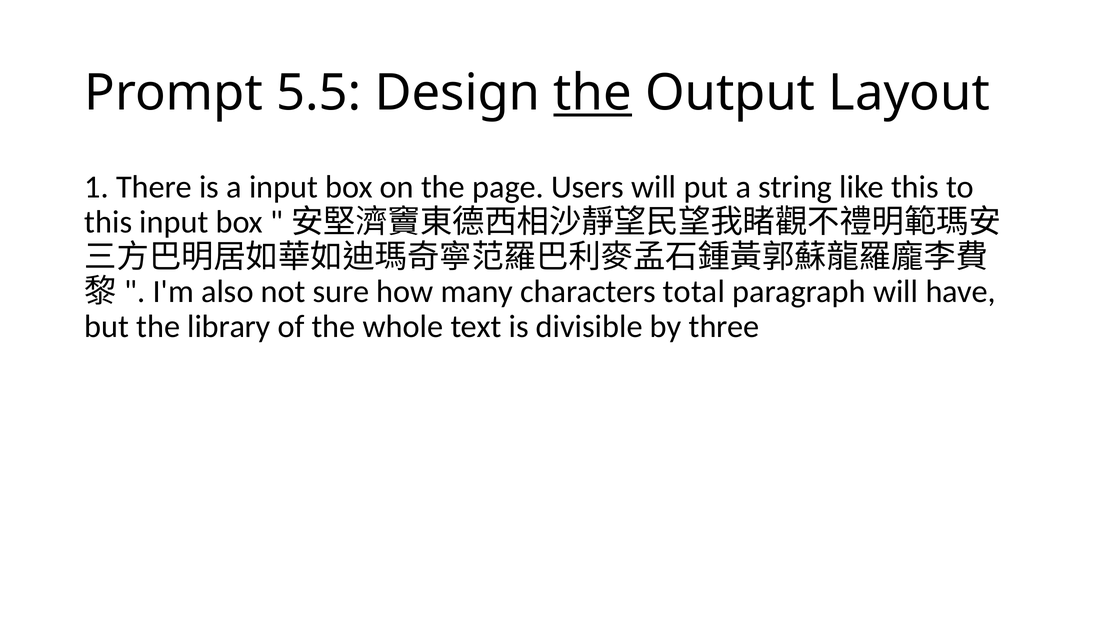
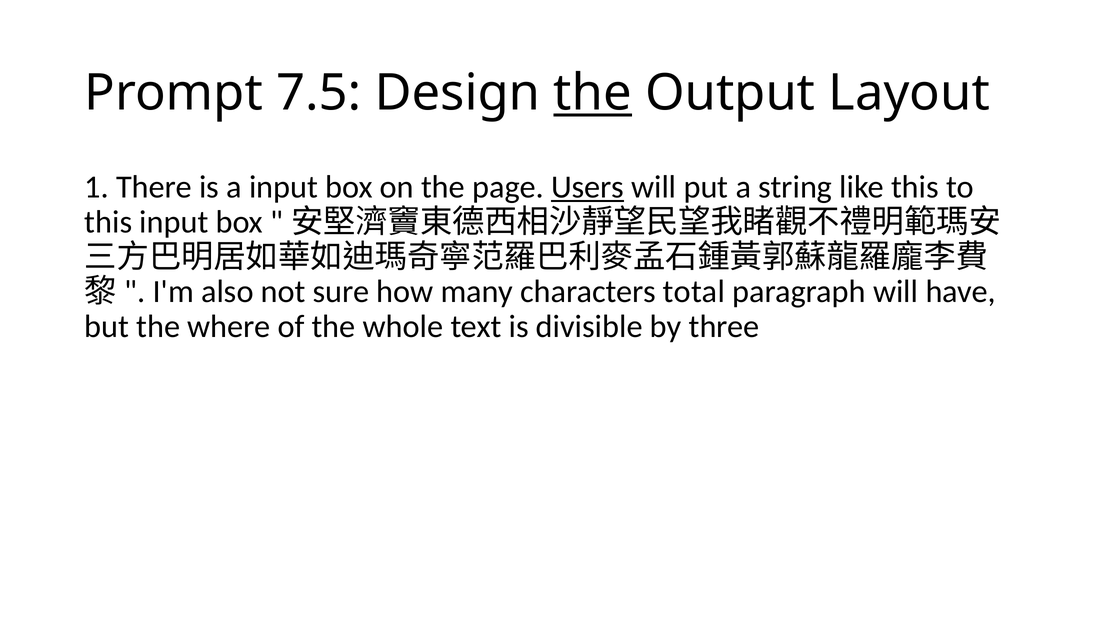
5.5: 5.5 -> 7.5
Users underline: none -> present
library: library -> where
